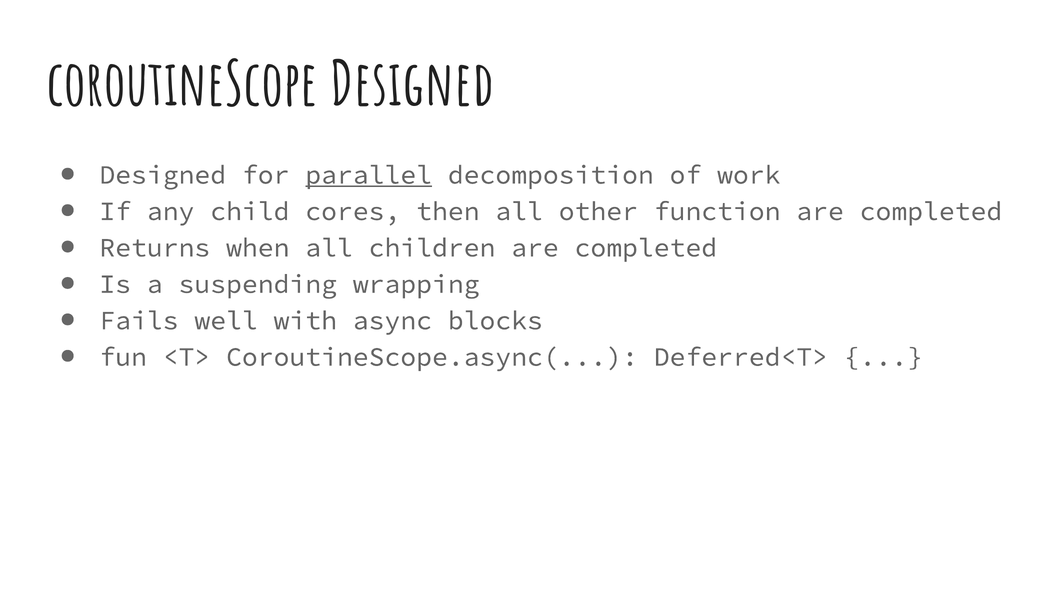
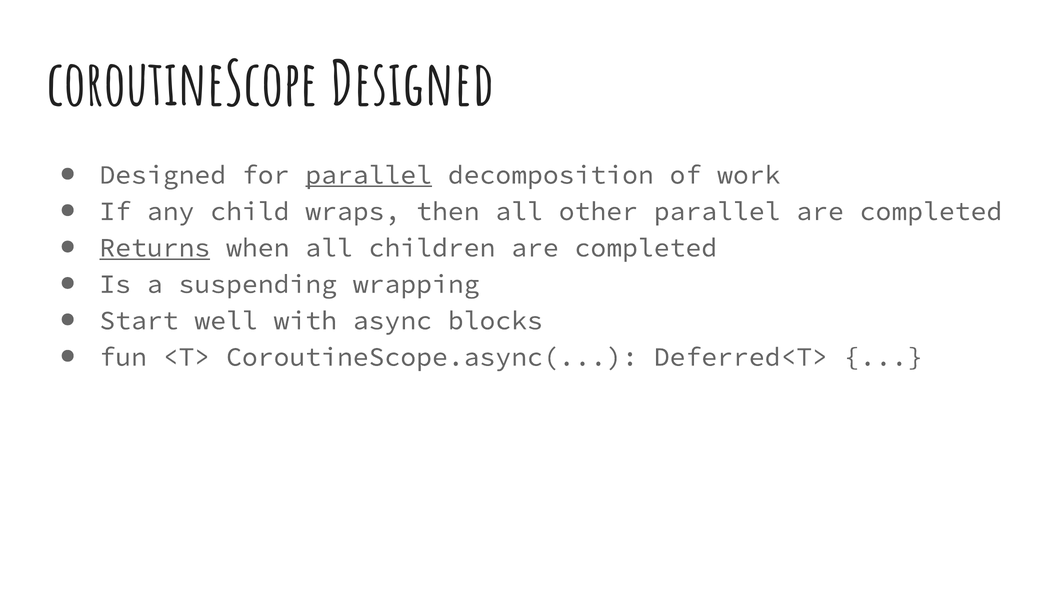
cores: cores -> wraps
other function: function -> parallel
Returns underline: none -> present
Fails: Fails -> Start
